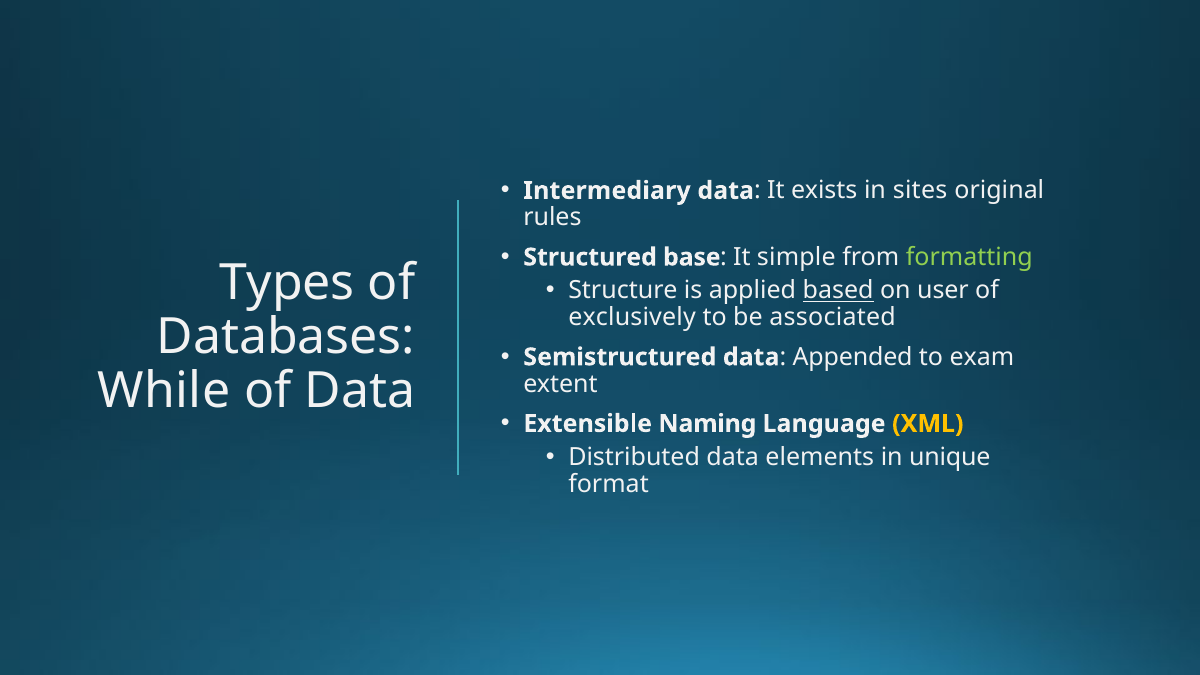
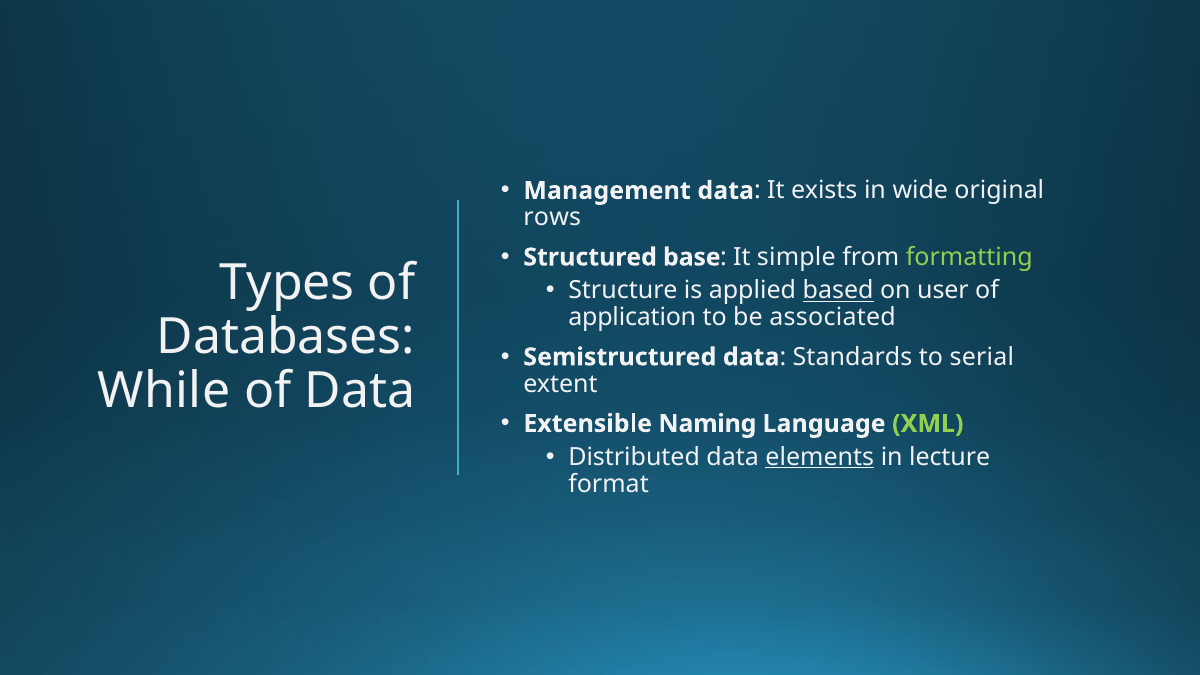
Intermediary: Intermediary -> Management
sites: sites -> wide
rules: rules -> rows
exclusively: exclusively -> application
Appended: Appended -> Standards
exam: exam -> serial
XML colour: yellow -> light green
elements underline: none -> present
unique: unique -> lecture
